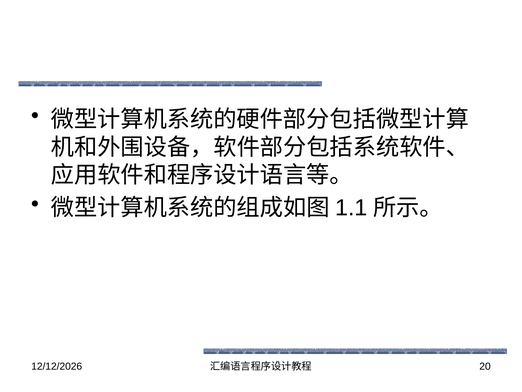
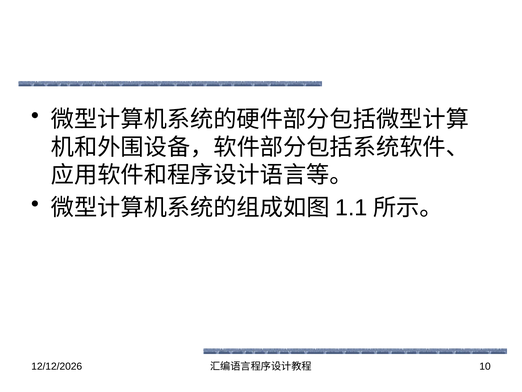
20: 20 -> 10
